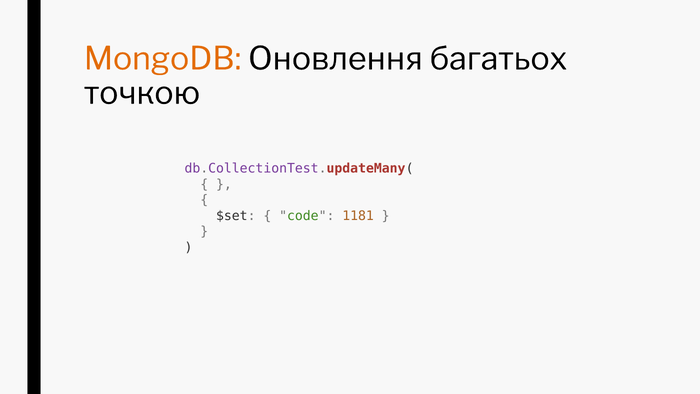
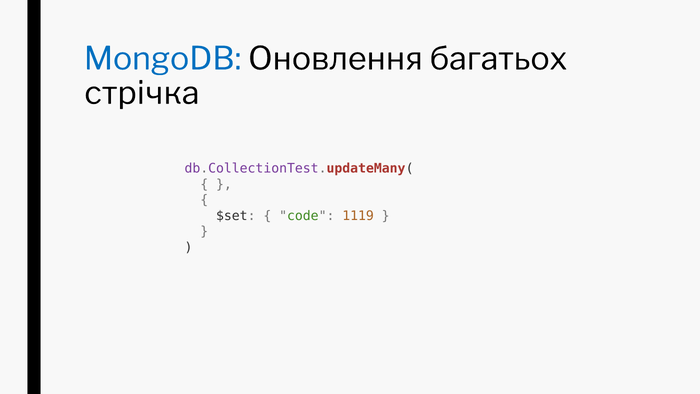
MongoDB colour: orange -> blue
точкою: точкою -> стрічка
1181: 1181 -> 1119
